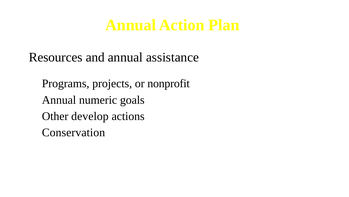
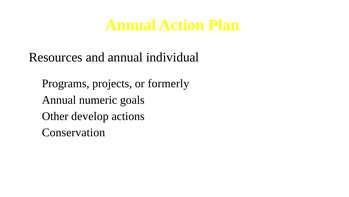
assistance: assistance -> individual
nonprofit: nonprofit -> formerly
